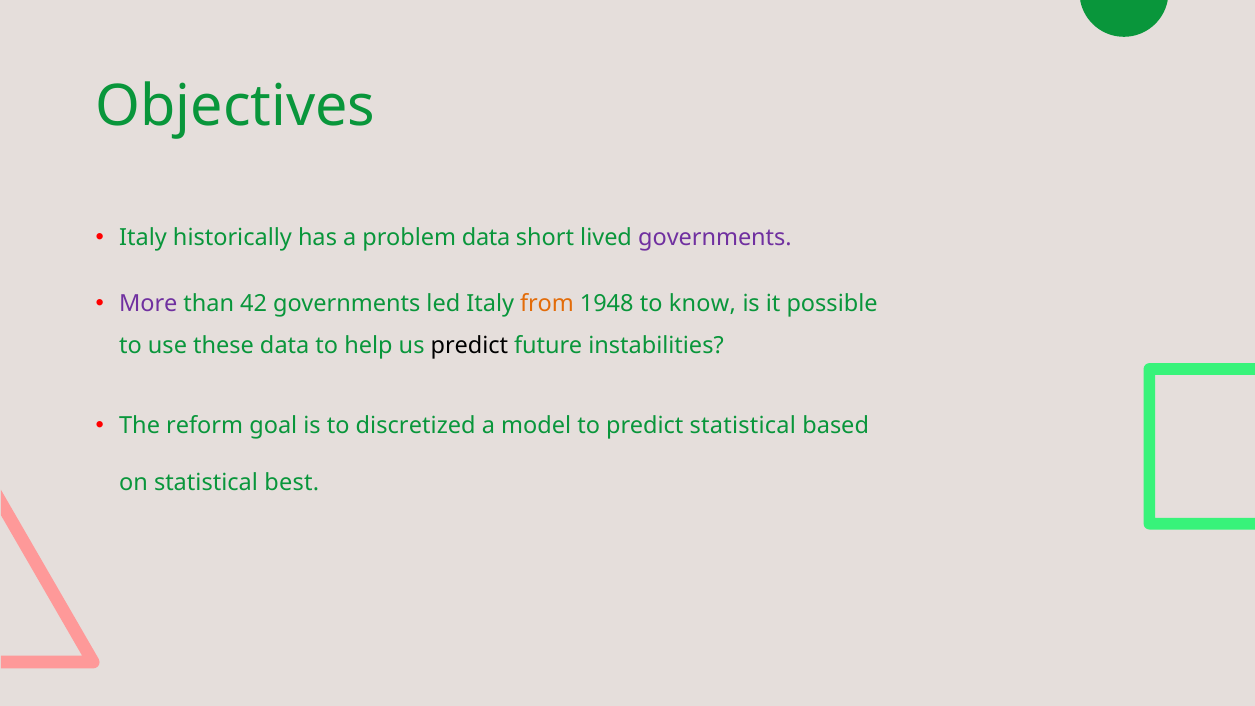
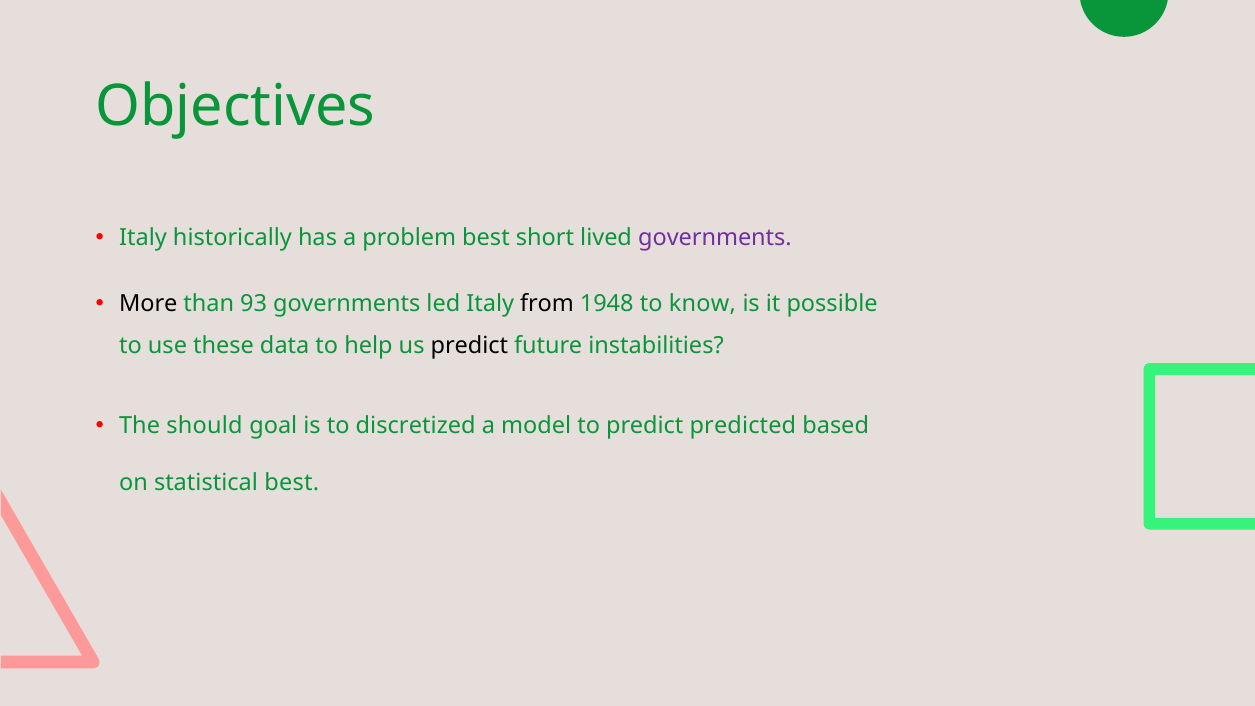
problem data: data -> best
More colour: purple -> black
42: 42 -> 93
from colour: orange -> black
reform: reform -> should
predict statistical: statistical -> predicted
